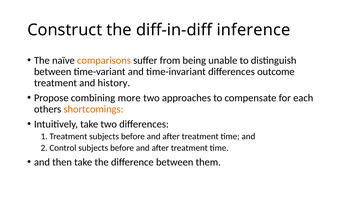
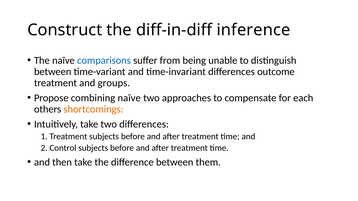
comparisons colour: orange -> blue
history: history -> groups
combining more: more -> naïve
